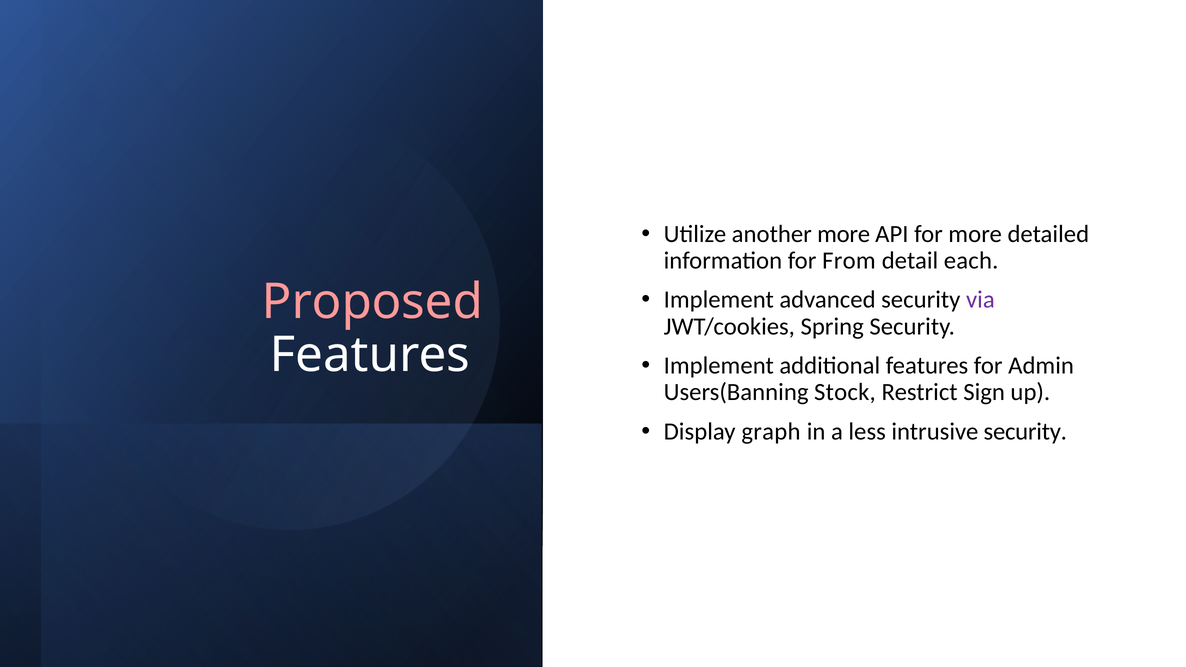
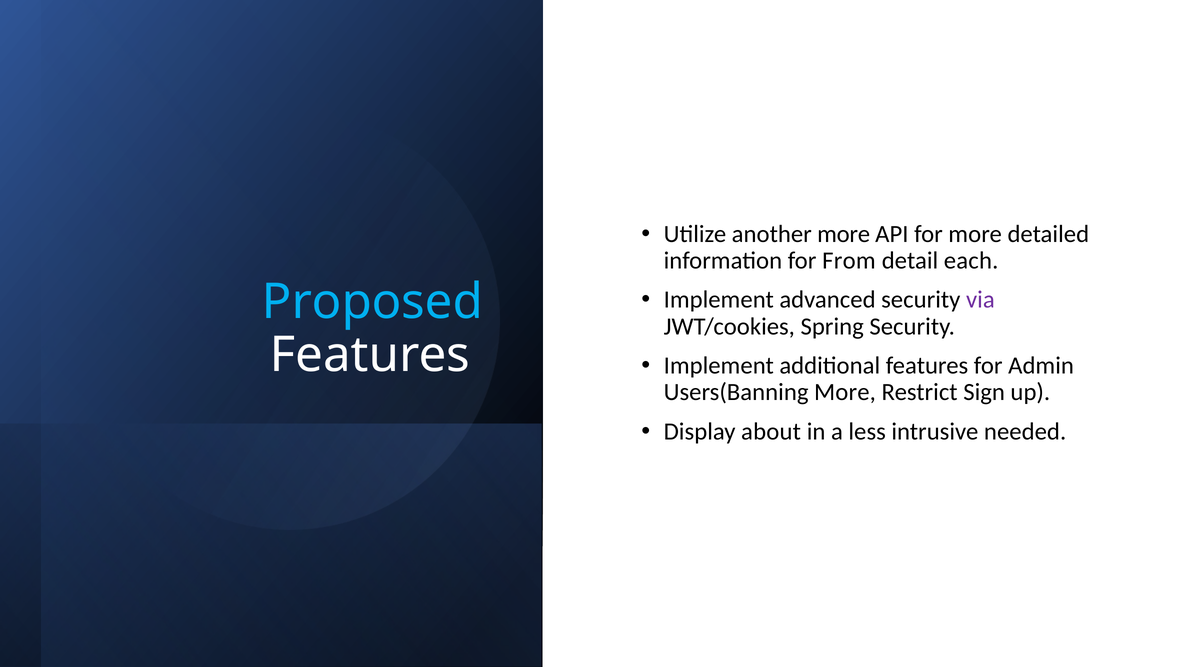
Proposed colour: pink -> light blue
Users(Banning Stock: Stock -> More
graph: graph -> about
intrusive security: security -> needed
